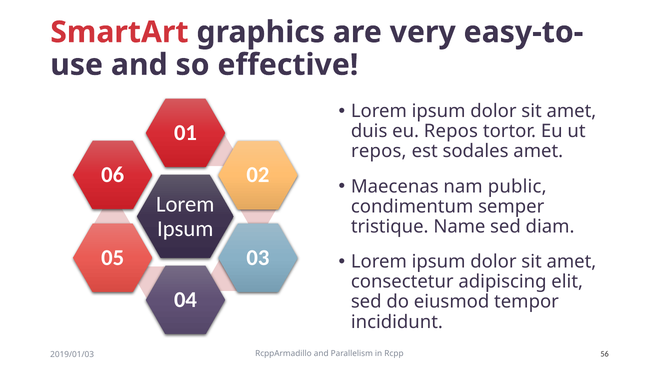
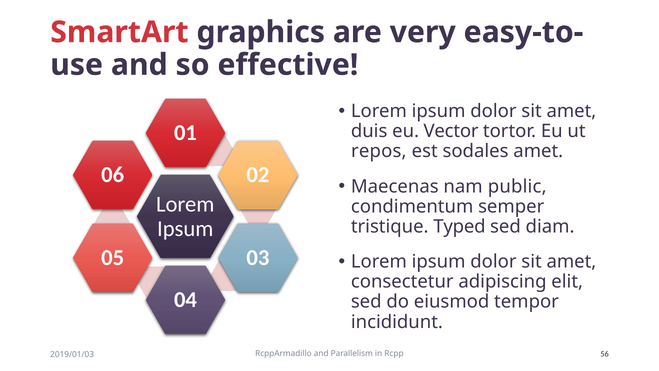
eu Repos: Repos -> Vector
Name: Name -> Typed
